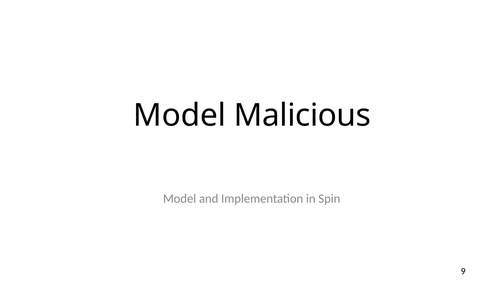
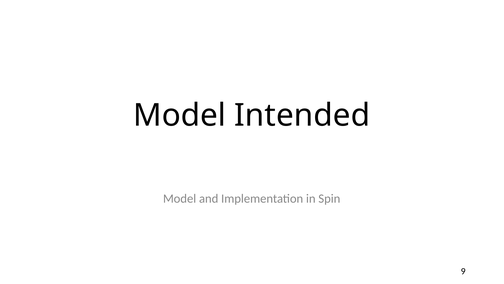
Malicious: Malicious -> Intended
